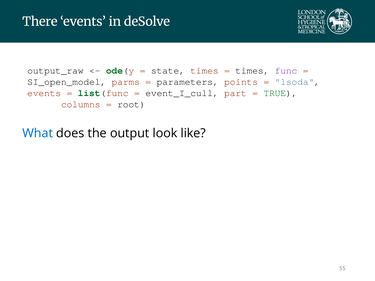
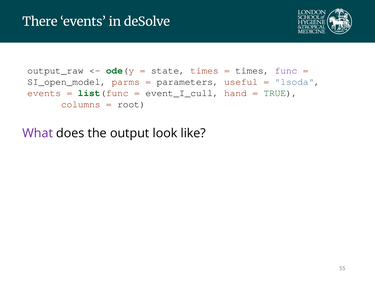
points: points -> useful
part: part -> hand
What colour: blue -> purple
